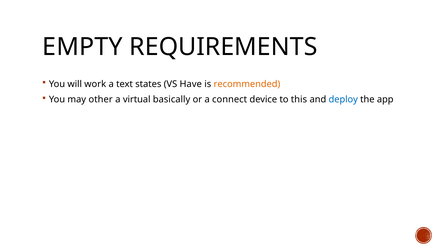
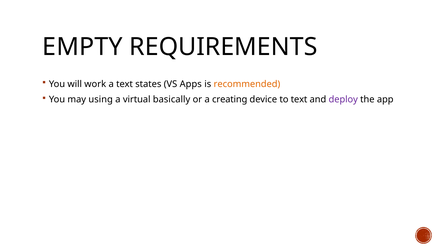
Have: Have -> Apps
other: other -> using
connect: connect -> creating
to this: this -> text
deploy colour: blue -> purple
